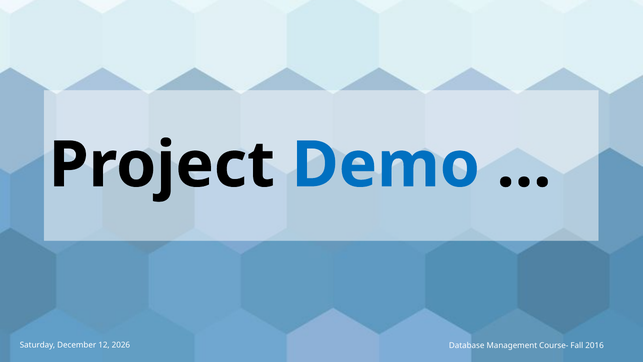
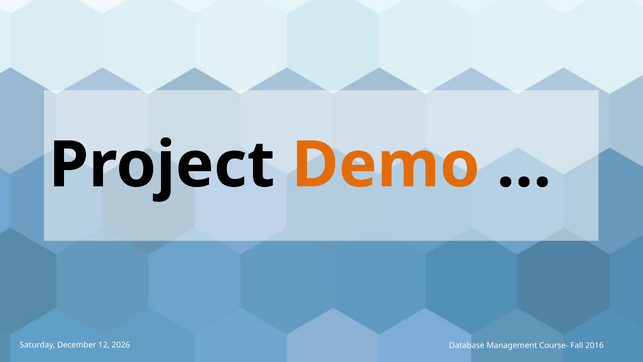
Demo colour: blue -> orange
